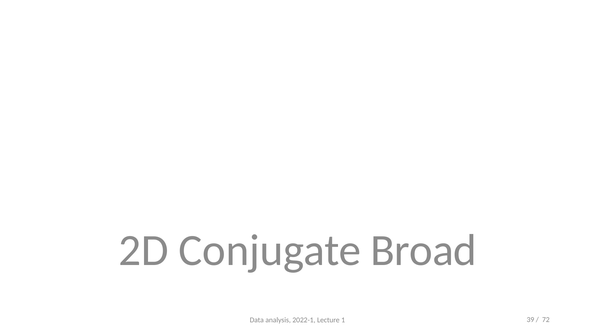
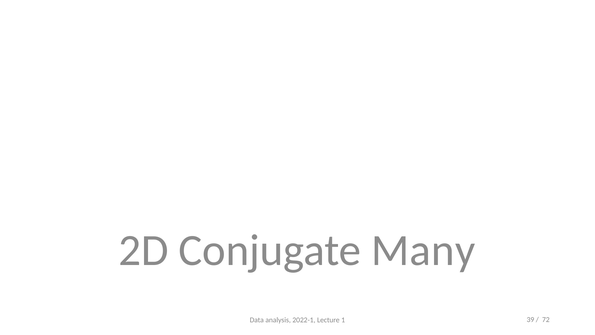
Broad: Broad -> Many
